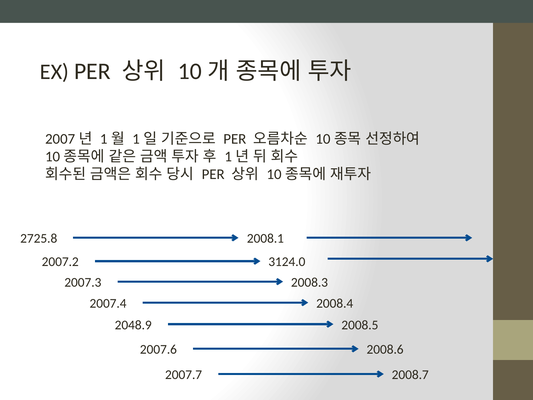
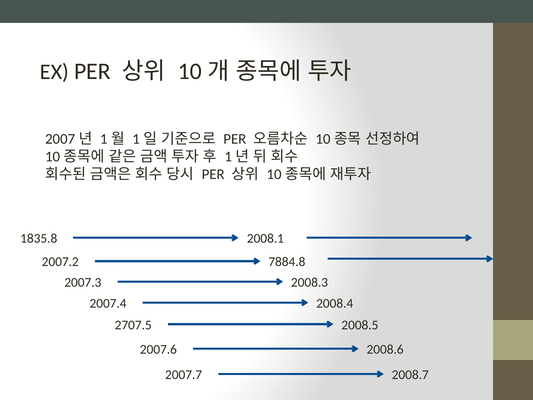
2725.8: 2725.8 -> 1835.8
3124.0: 3124.0 -> 7884.8
2048.9: 2048.9 -> 2707.5
